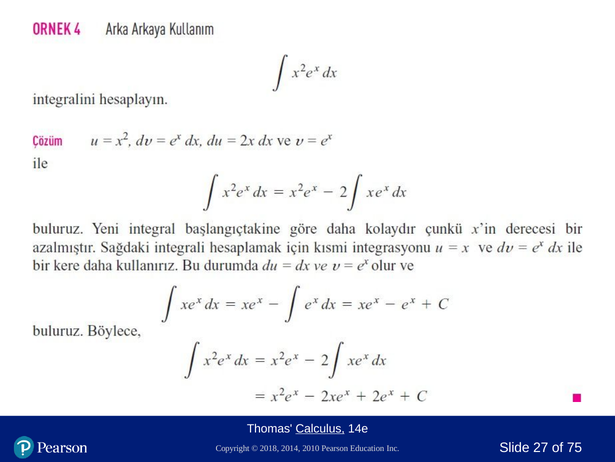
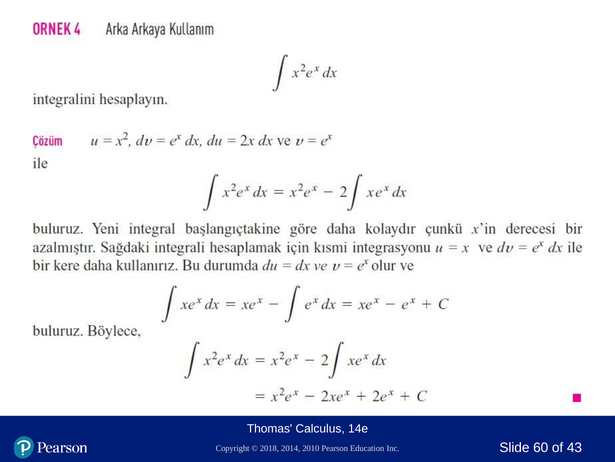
Calculus underline: present -> none
27: 27 -> 60
75: 75 -> 43
